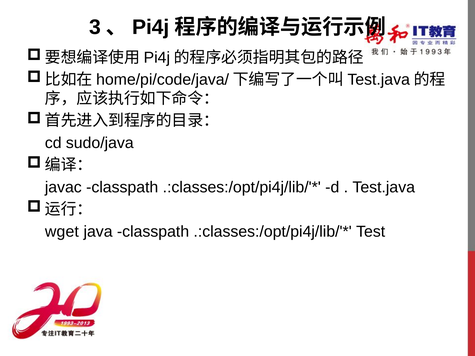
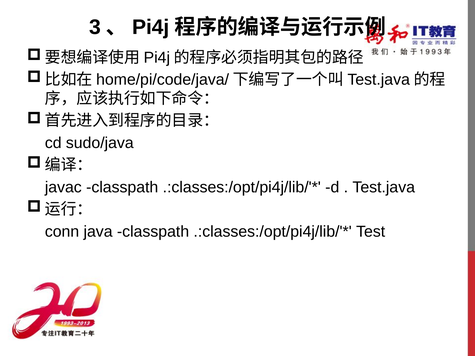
wget: wget -> conn
